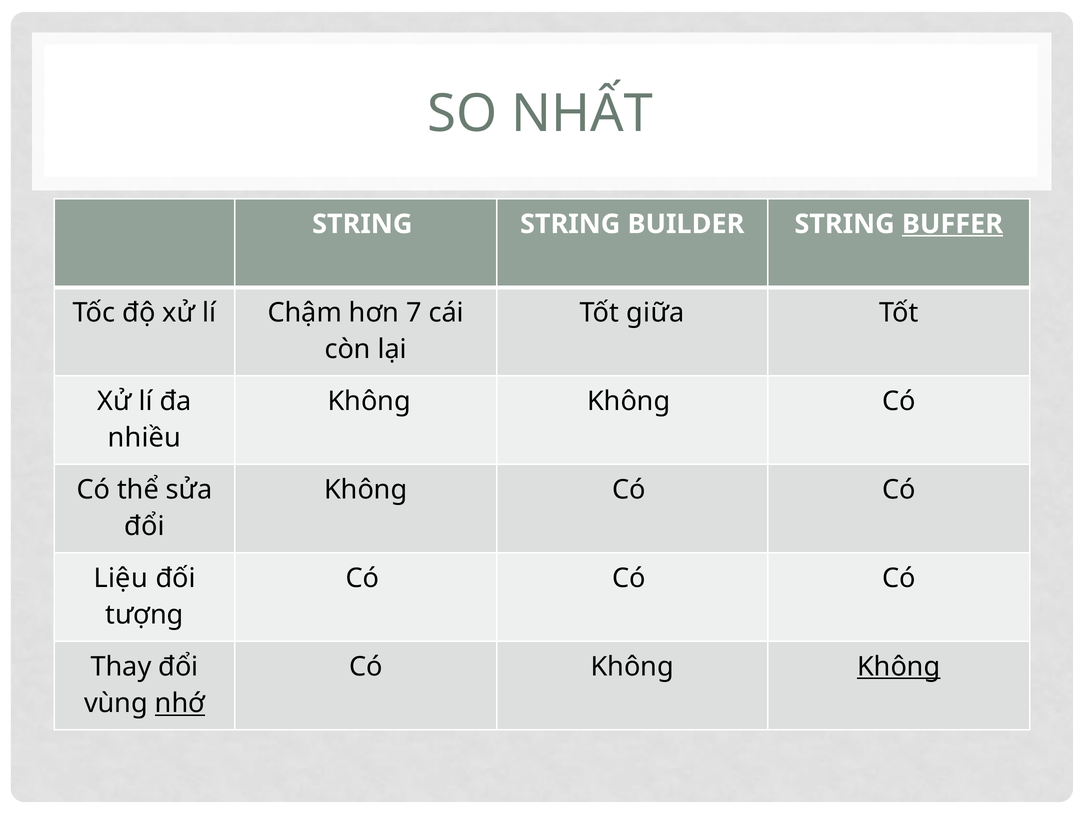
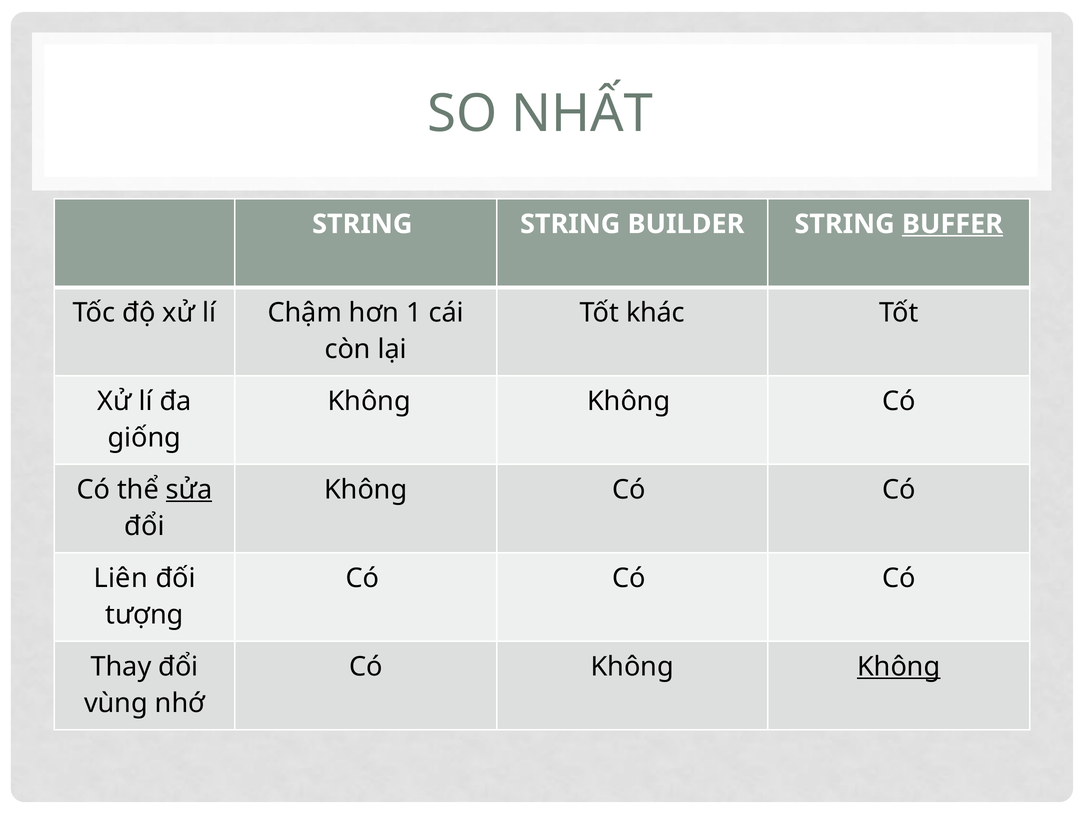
7: 7 -> 1
giữa: giữa -> khác
nhiều: nhiều -> giống
sửa underline: none -> present
Liệu: Liệu -> Liên
nhớ underline: present -> none
